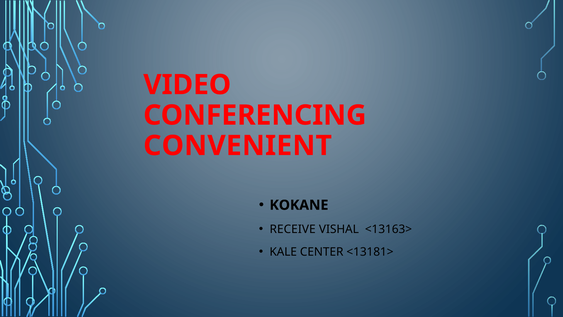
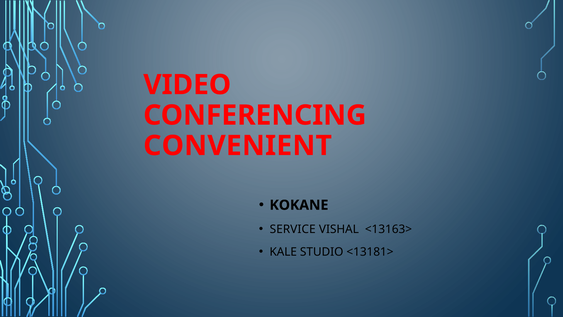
RECEIVE: RECEIVE -> SERVICE
CENTER: CENTER -> STUDIO
